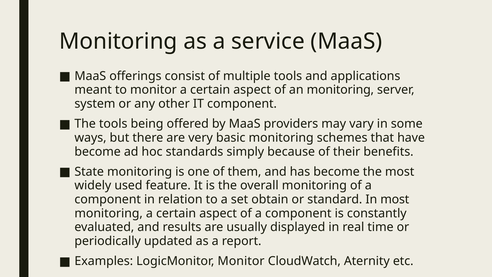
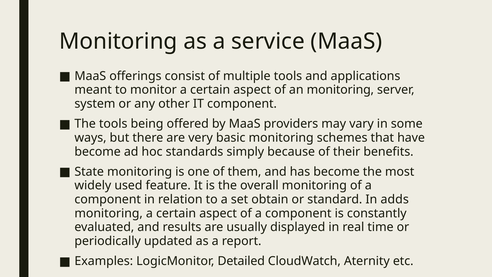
In most: most -> adds
LogicMonitor Monitor: Monitor -> Detailed
